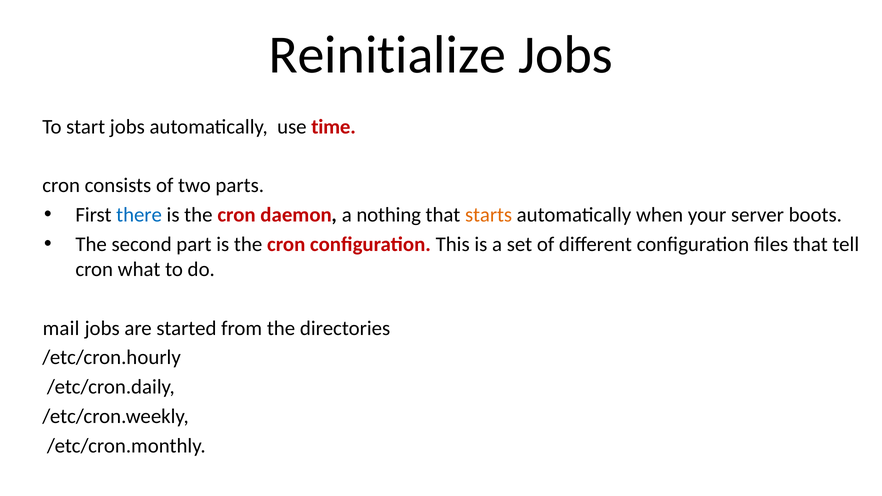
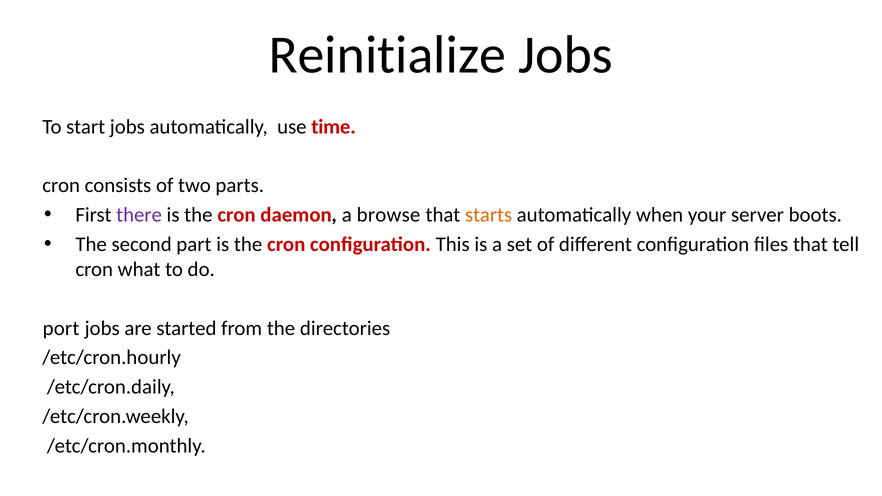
there colour: blue -> purple
nothing: nothing -> browse
mail: mail -> port
